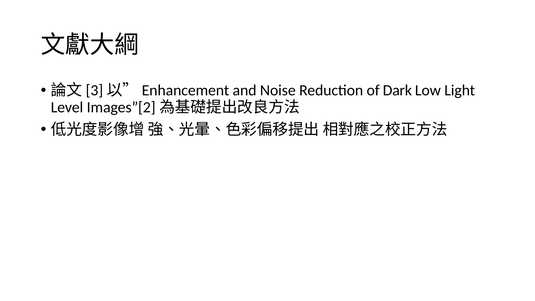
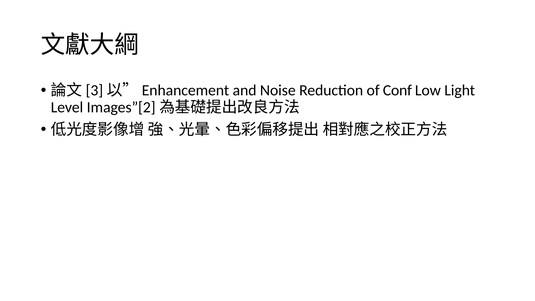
Dark: Dark -> Conf
